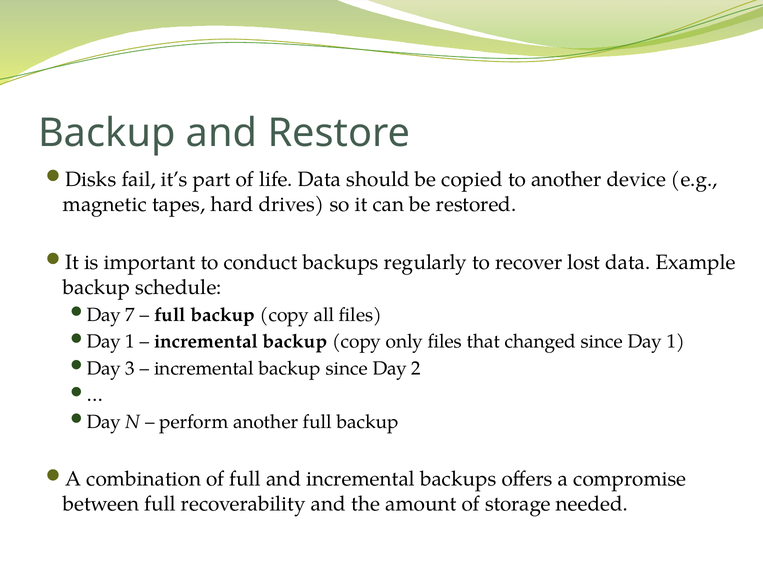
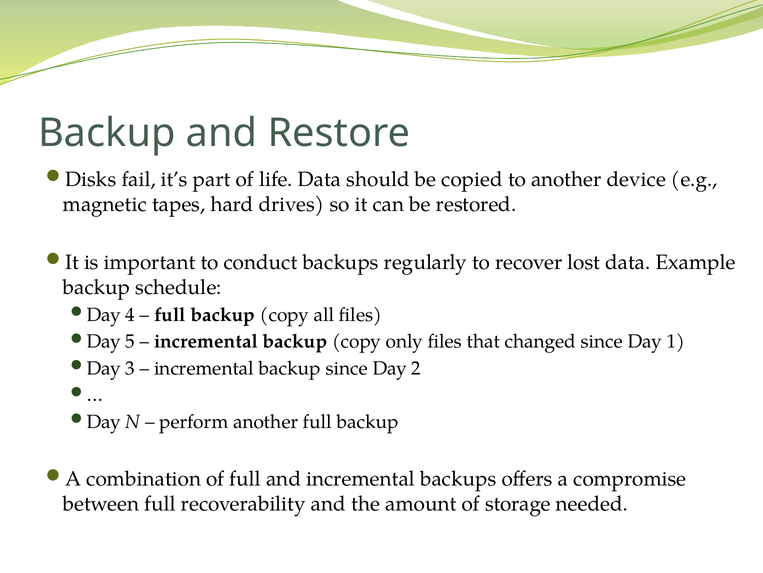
7: 7 -> 4
1 at (130, 341): 1 -> 5
